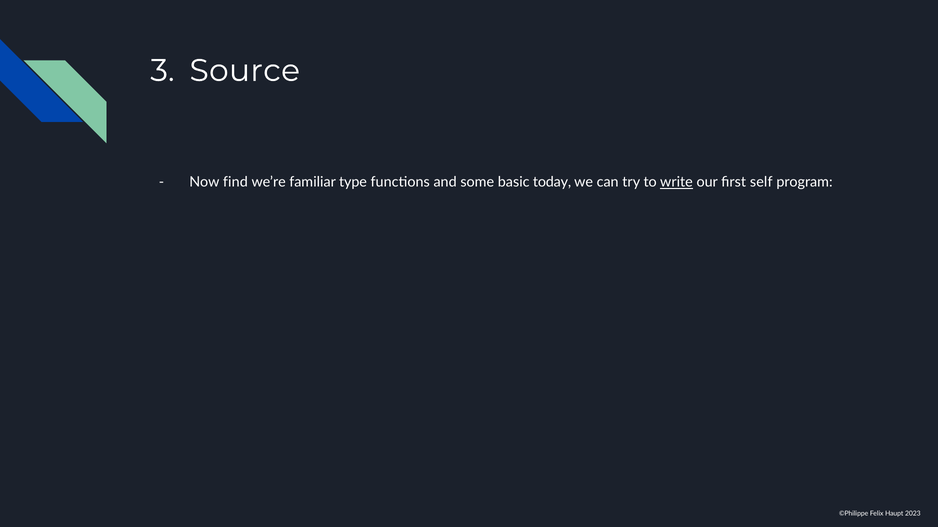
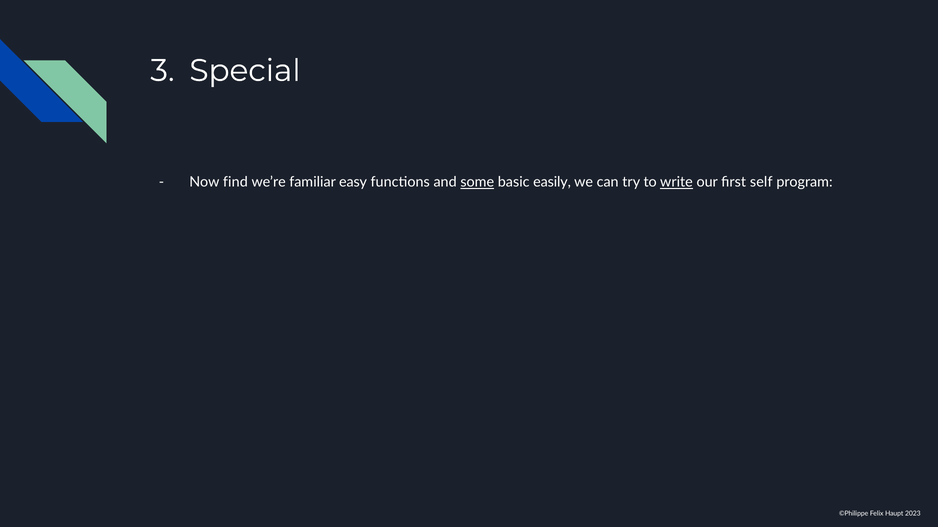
Source: Source -> Special
type: type -> easy
some underline: none -> present
today: today -> easily
